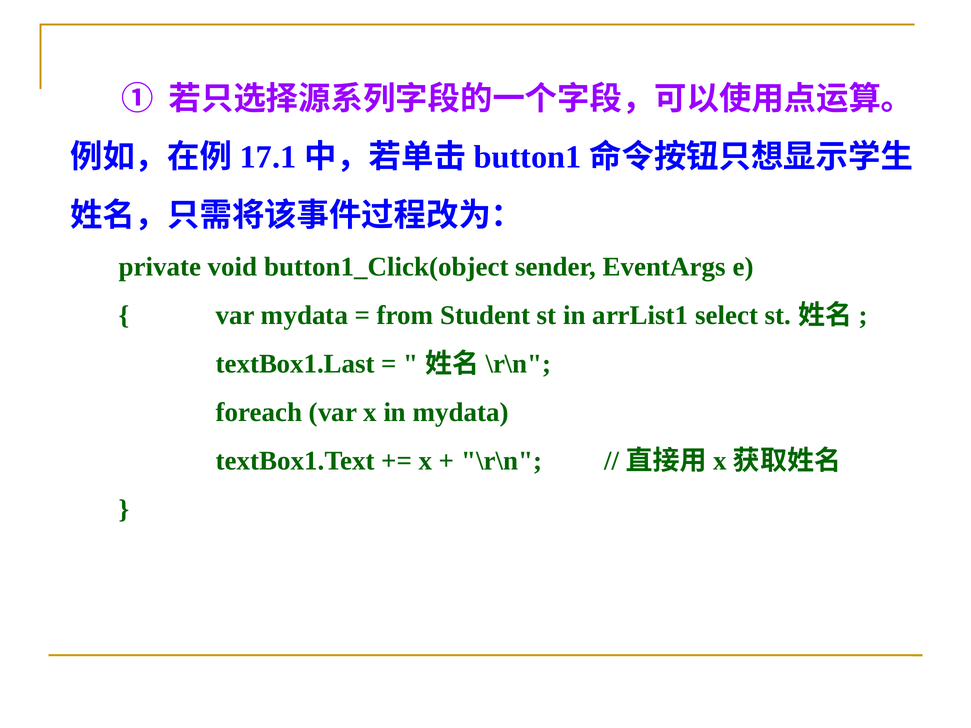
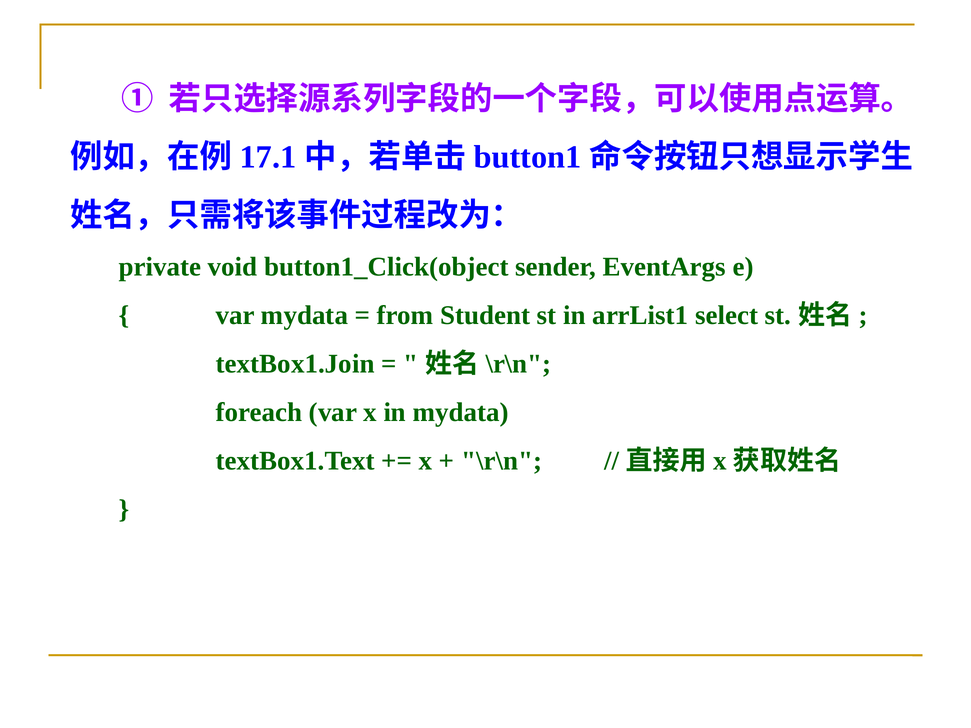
textBox1.Last: textBox1.Last -> textBox1.Join
